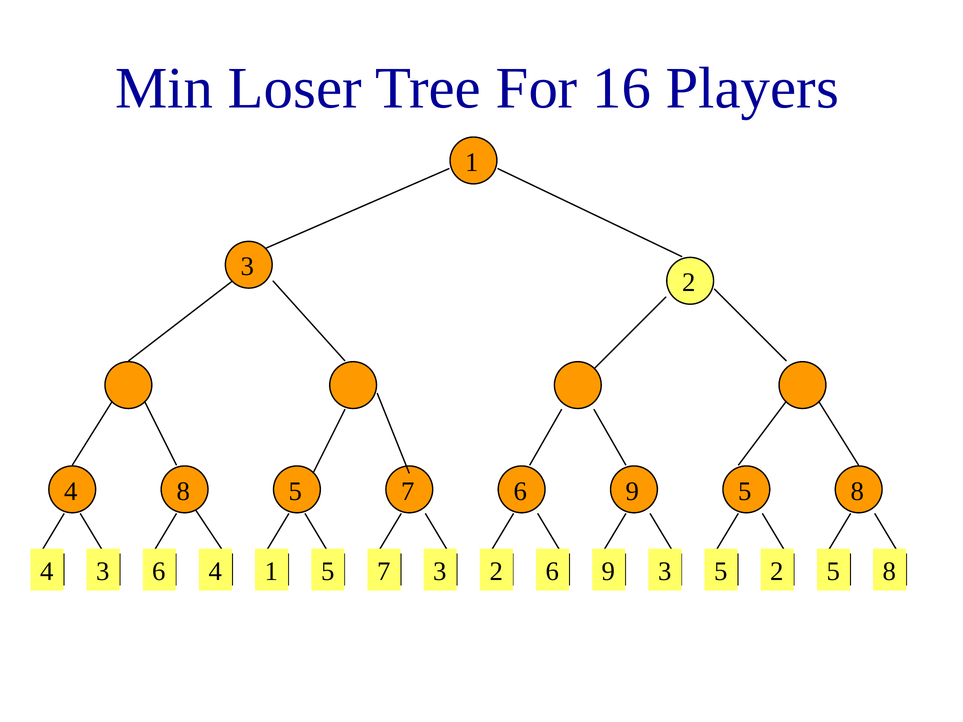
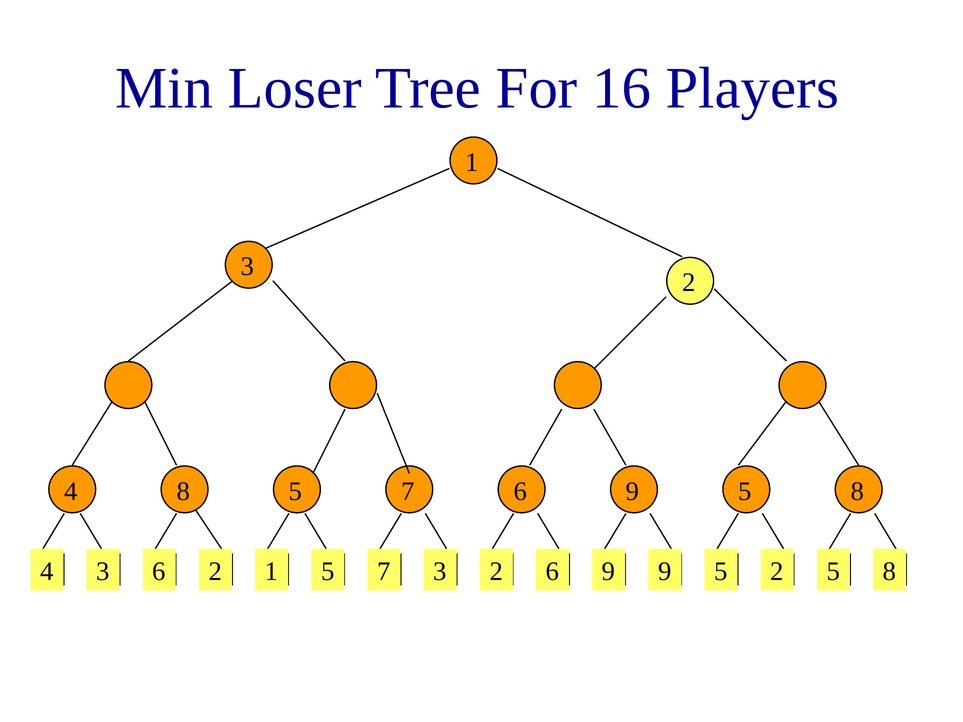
3 6 4: 4 -> 2
9 3: 3 -> 9
